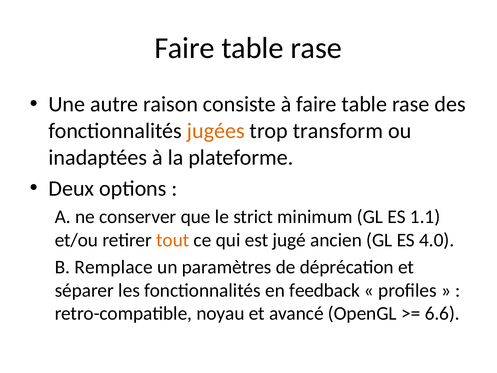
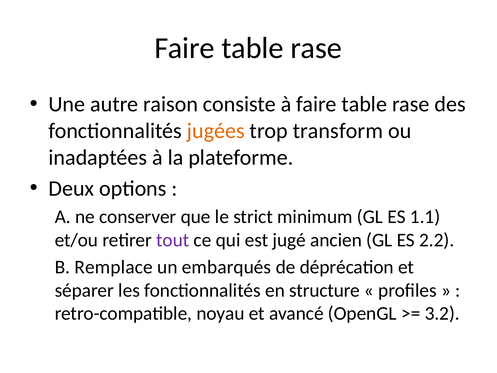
tout colour: orange -> purple
4.0: 4.0 -> 2.2
paramètres: paramètres -> embarqués
feedback: feedback -> structure
6.6: 6.6 -> 3.2
